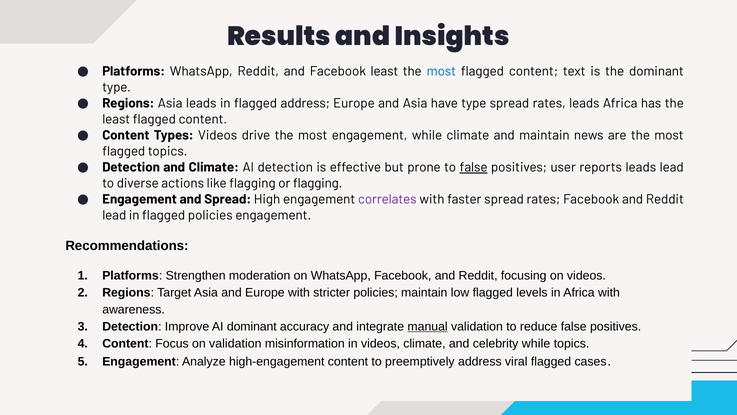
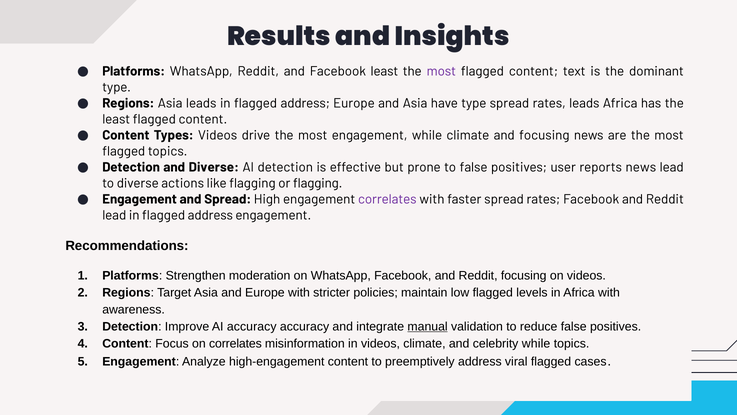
most at (441, 71) colour: blue -> purple
and maintain: maintain -> focusing
and Climate: Climate -> Diverse
false at (474, 167) underline: present -> none
reports leads: leads -> news
lead in flagged policies: policies -> address
AI dominant: dominant -> accuracy
on validation: validation -> correlates
